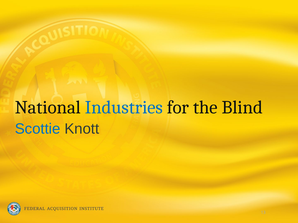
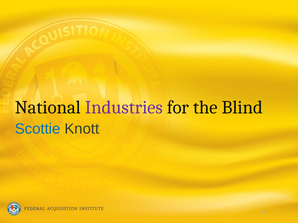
Industries colour: blue -> purple
